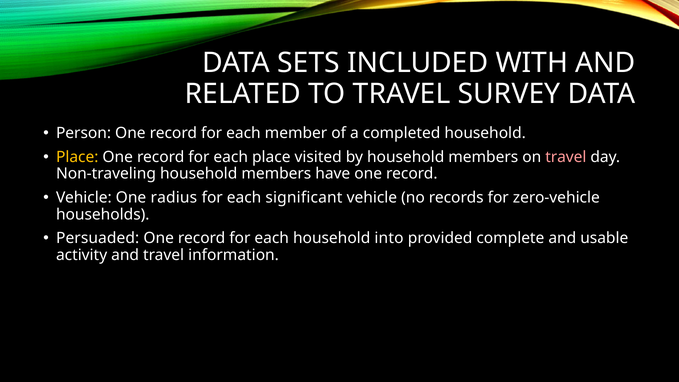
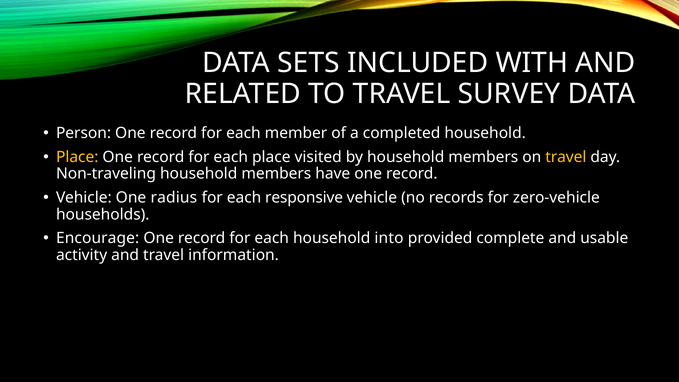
travel at (566, 157) colour: pink -> yellow
significant: significant -> responsive
Persuaded: Persuaded -> Encourage
